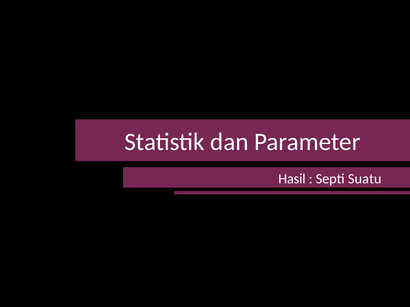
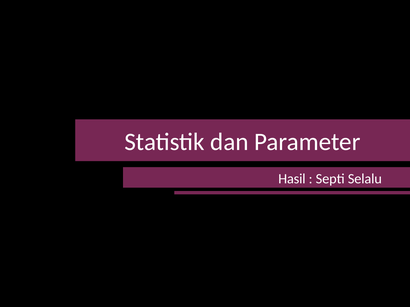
Suatu: Suatu -> Selalu
